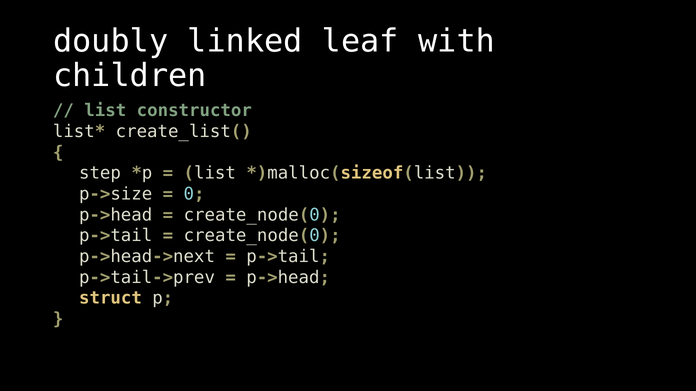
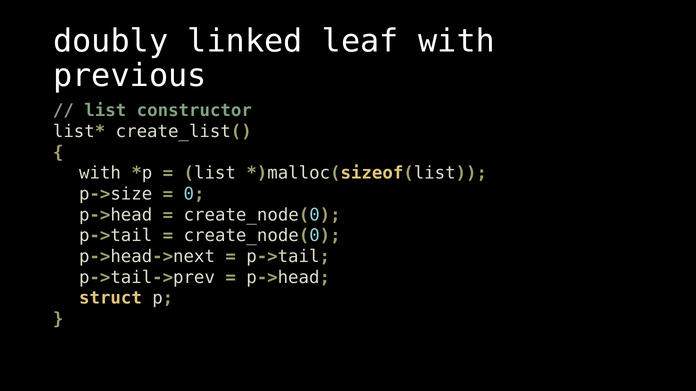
children: children -> previous
step at (100, 173): step -> with
